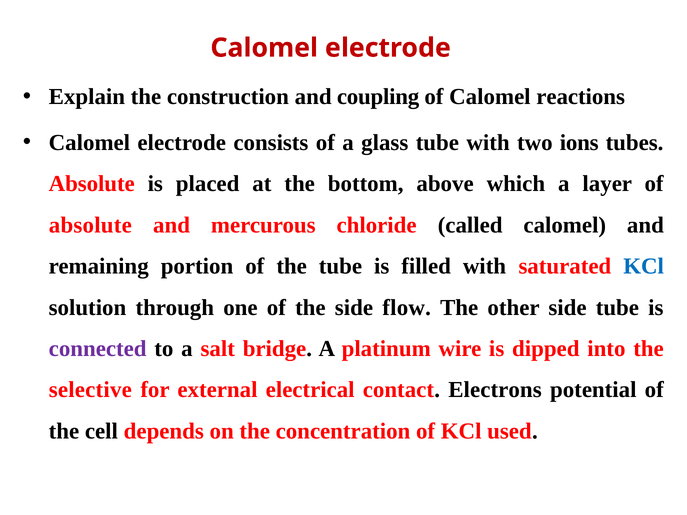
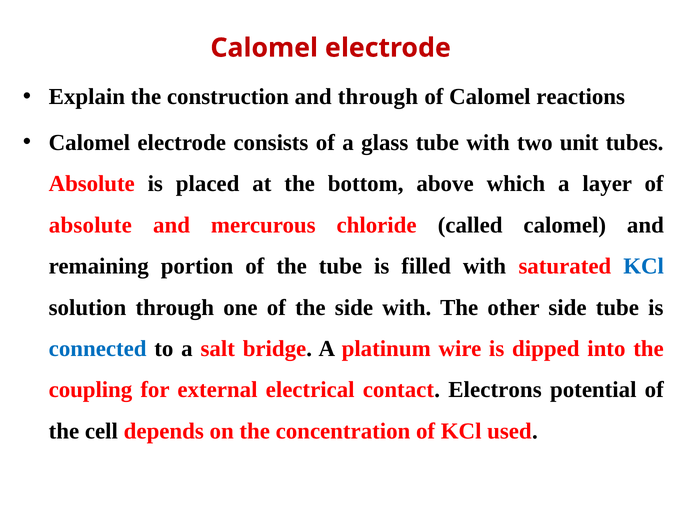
and coupling: coupling -> through
ions: ions -> unit
side flow: flow -> with
connected colour: purple -> blue
selective: selective -> coupling
